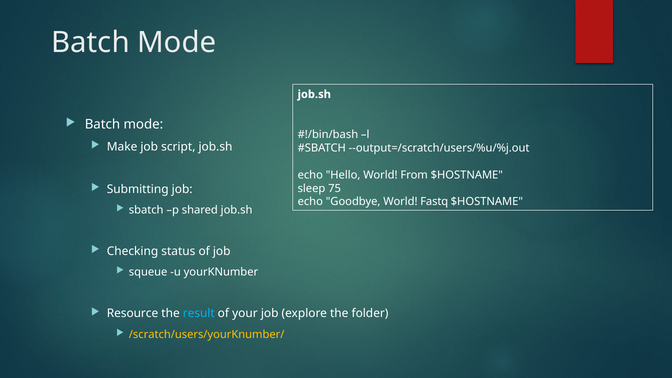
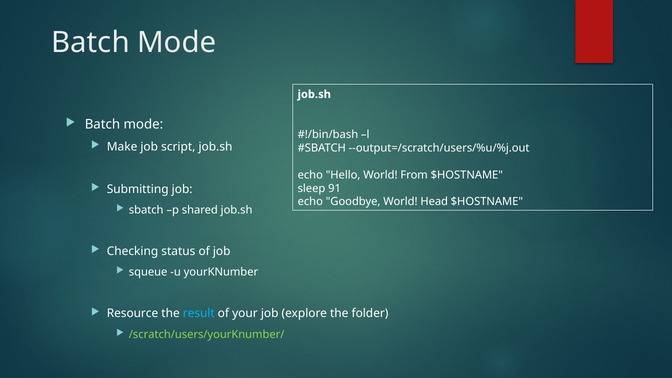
75: 75 -> 91
Fastq: Fastq -> Head
/scratch/users/yourKnumber/ colour: yellow -> light green
